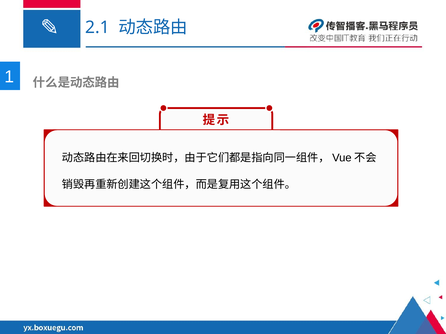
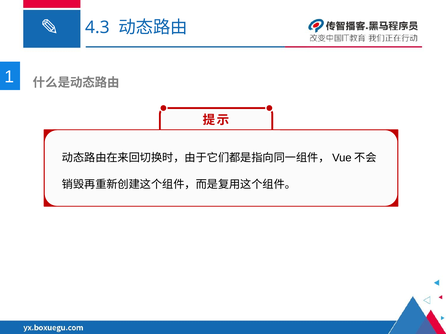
2.1: 2.1 -> 4.3
